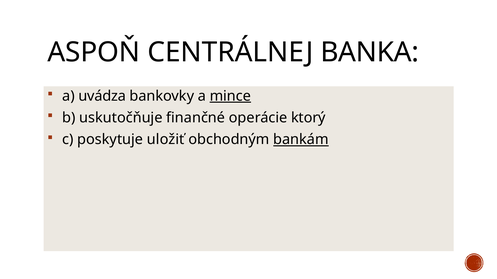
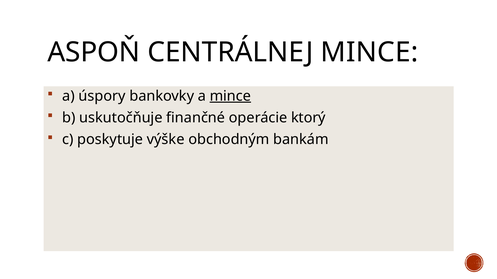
CENTRÁLNEJ BANKA: BANKA -> MINCE
uvádza: uvádza -> úspory
uložiť: uložiť -> výške
bankám underline: present -> none
